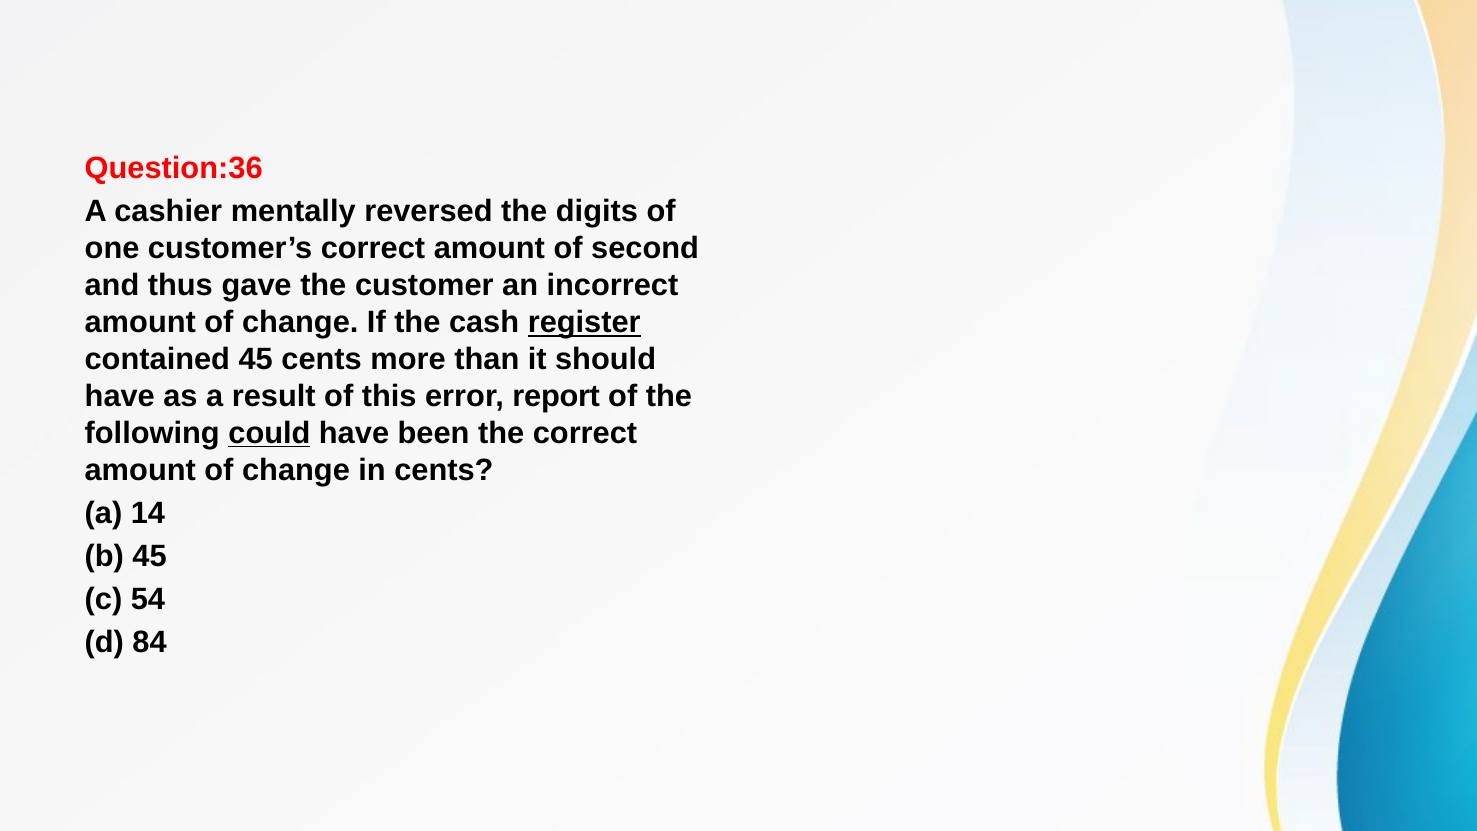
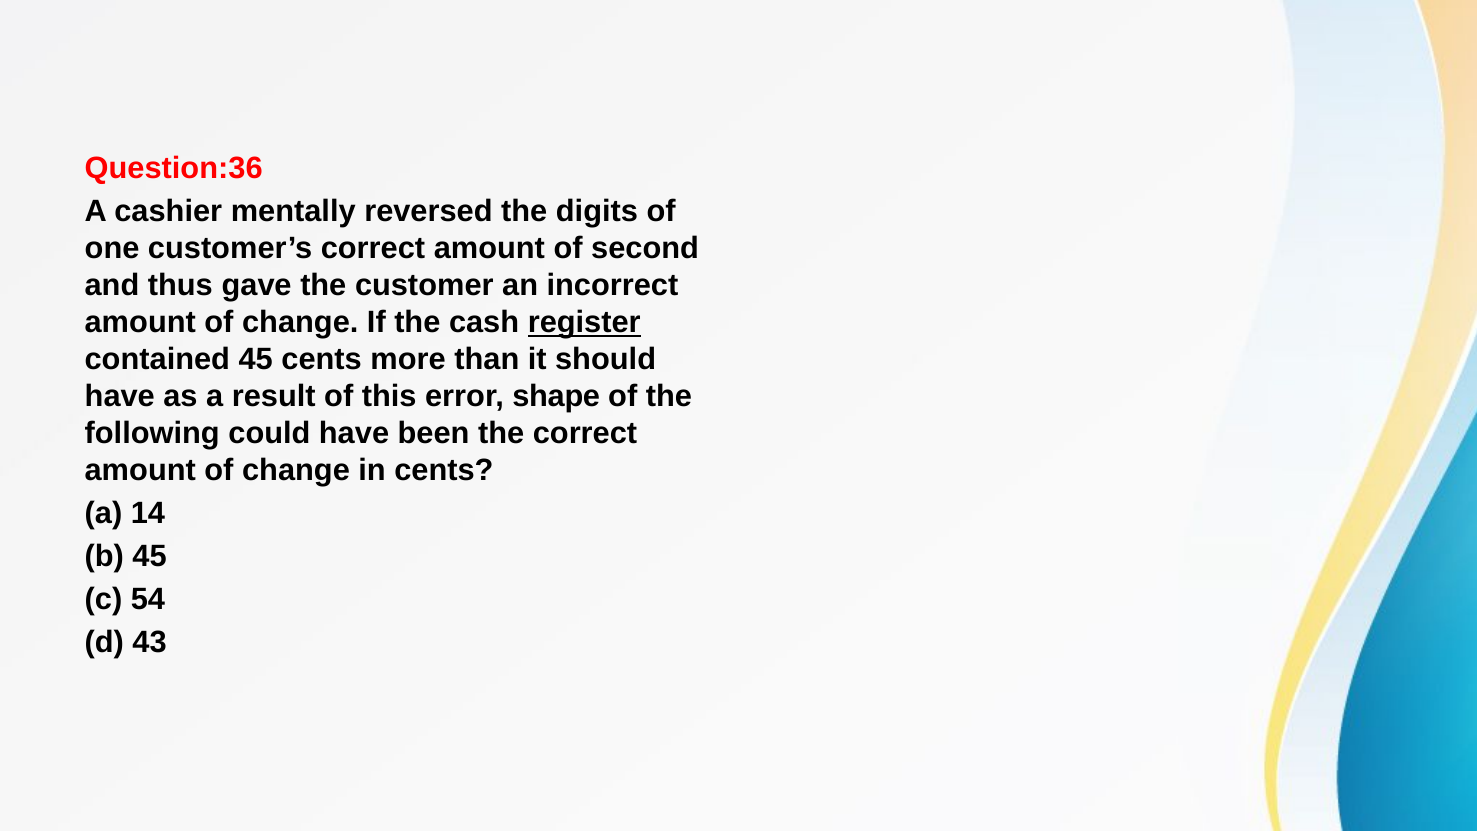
report: report -> shape
could underline: present -> none
84: 84 -> 43
